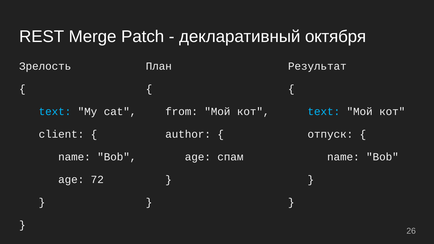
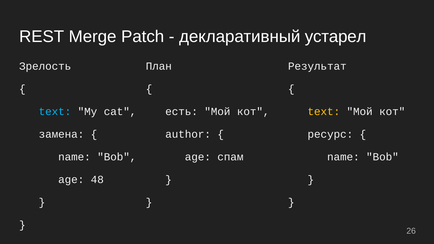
октября: октября -> устарел
from: from -> есть
text at (324, 112) colour: light blue -> yellow
client: client -> замена
отпуск: отпуск -> ресурс
72: 72 -> 48
